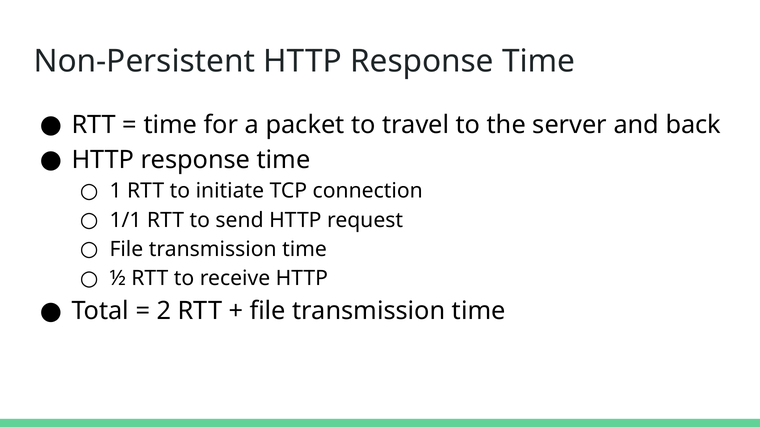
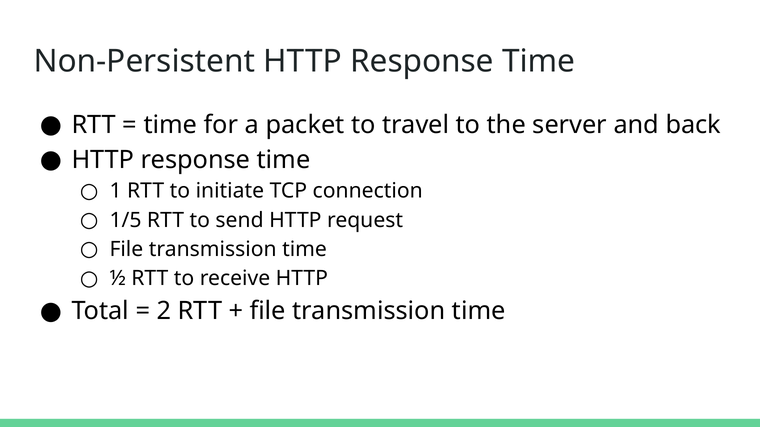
1/1: 1/1 -> 1/5
